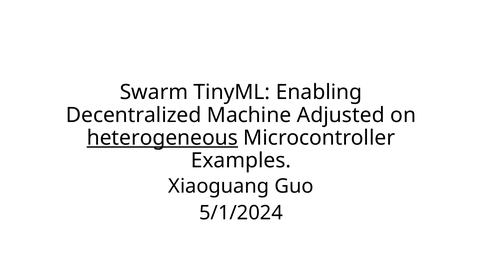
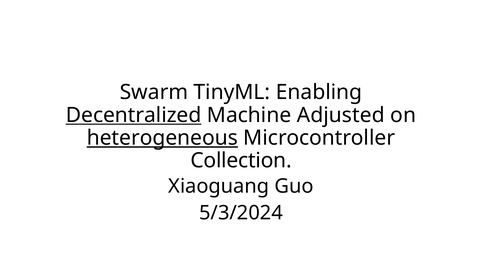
Decentralized underline: none -> present
Examples: Examples -> Collection
5/1/2024: 5/1/2024 -> 5/3/2024
